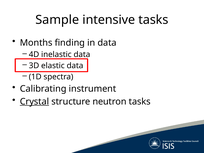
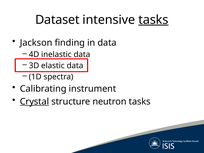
Sample: Sample -> Dataset
tasks at (153, 20) underline: none -> present
Months: Months -> Jackson
